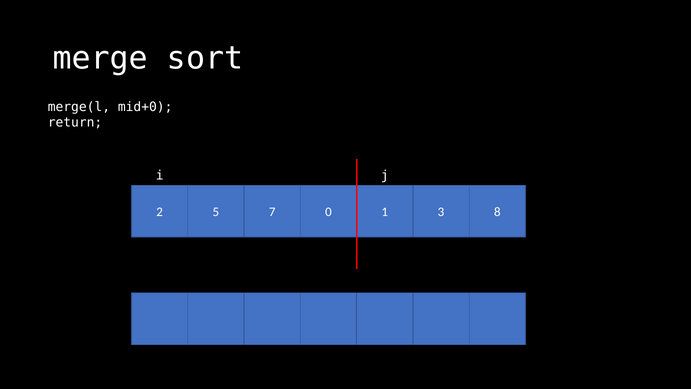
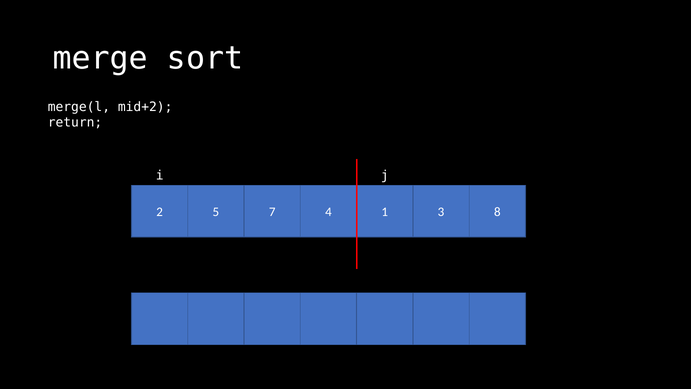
mid+0: mid+0 -> mid+2
0: 0 -> 4
